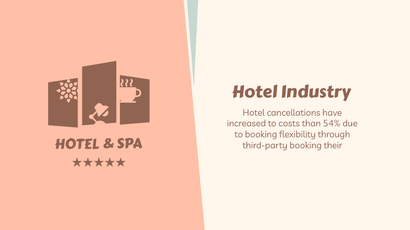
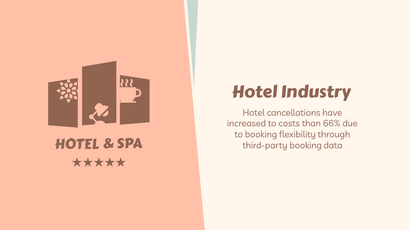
54%: 54% -> 66%
their: their -> data
